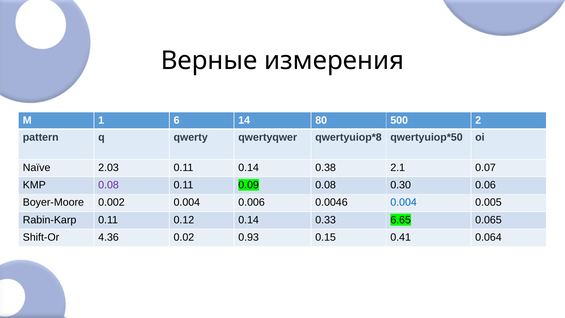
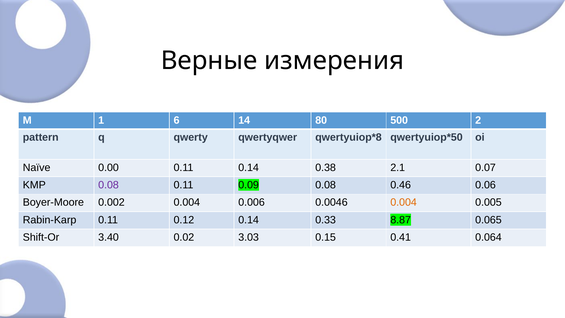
2.03: 2.03 -> 0.00
0.30: 0.30 -> 0.46
0.004 at (404, 202) colour: blue -> orange
6.65: 6.65 -> 8.87
4.36: 4.36 -> 3.40
0.93: 0.93 -> 3.03
